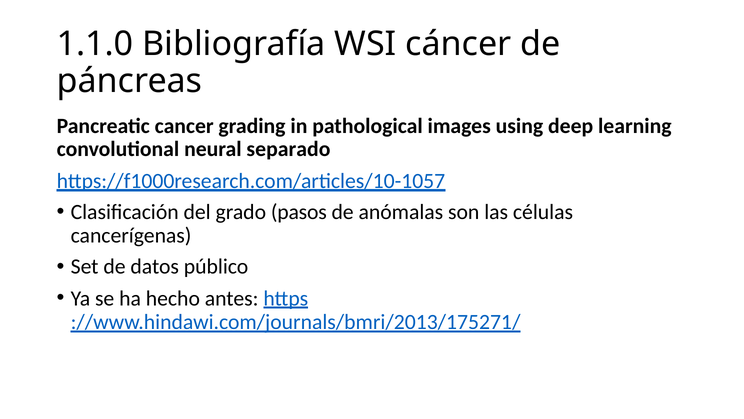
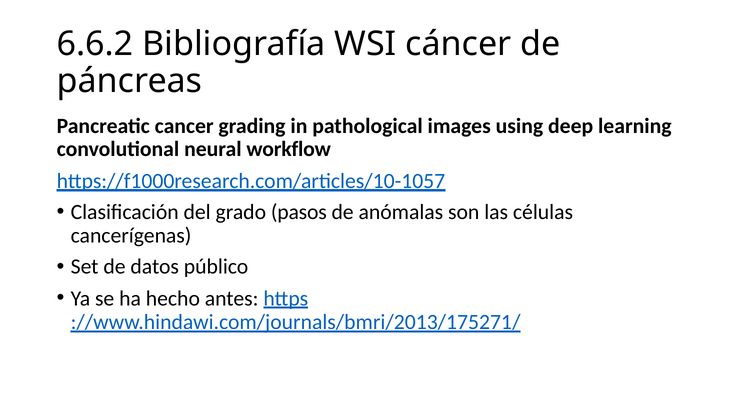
1.1.0: 1.1.0 -> 6.6.2
separado: separado -> workflow
